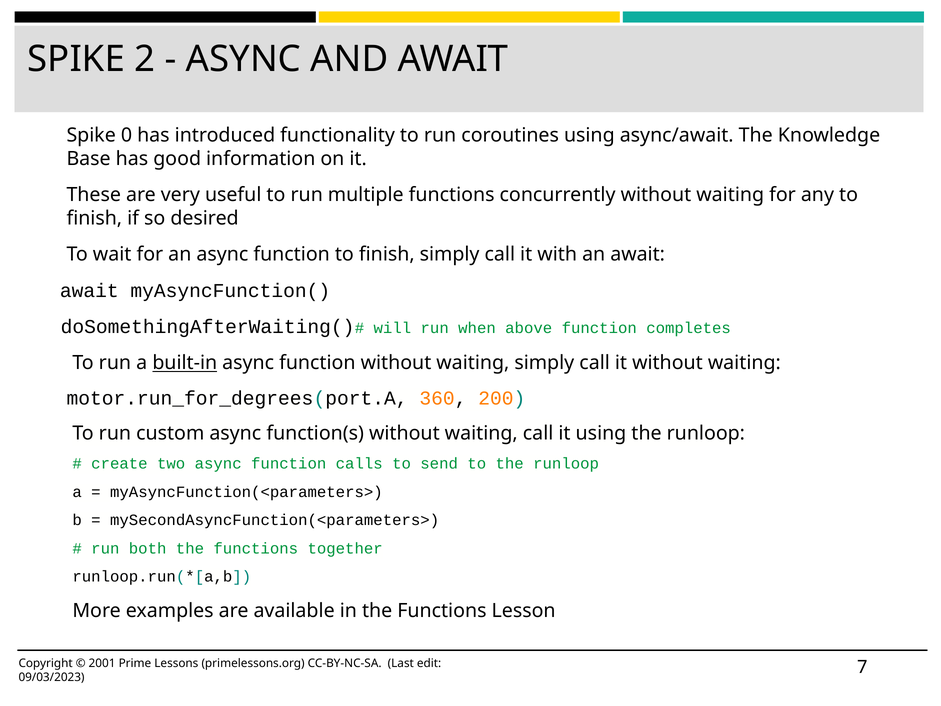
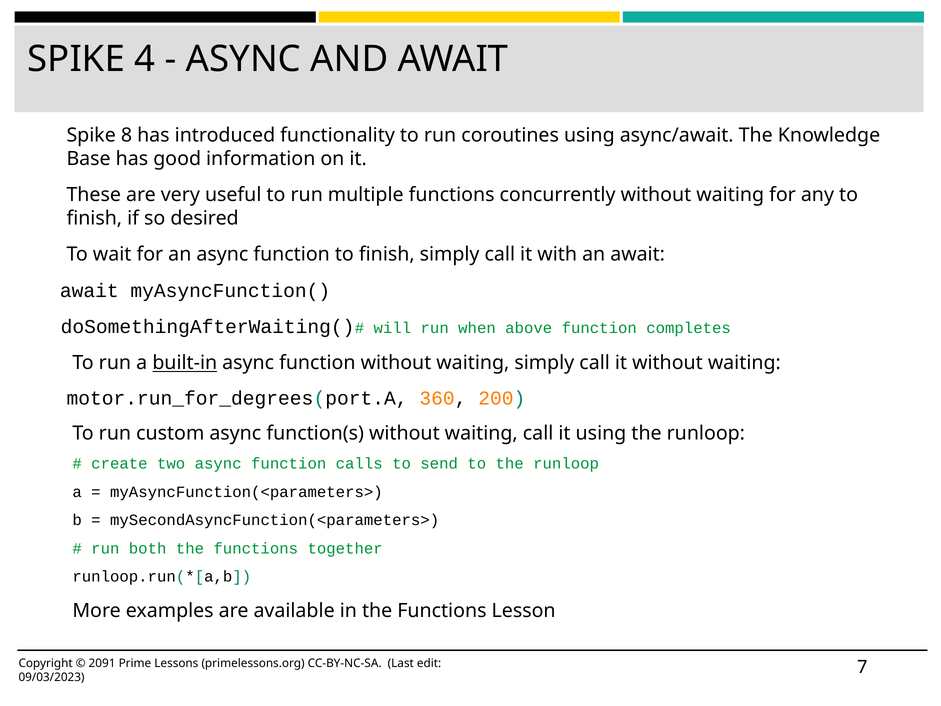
2: 2 -> 4
0: 0 -> 8
2001: 2001 -> 2091
